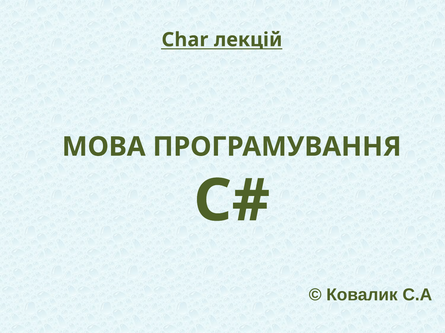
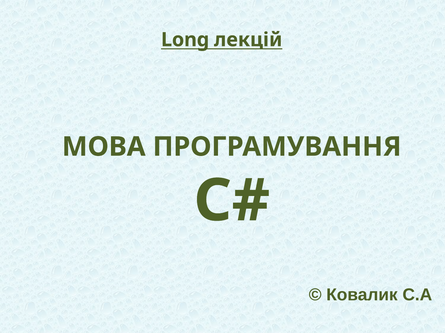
Char: Char -> Long
